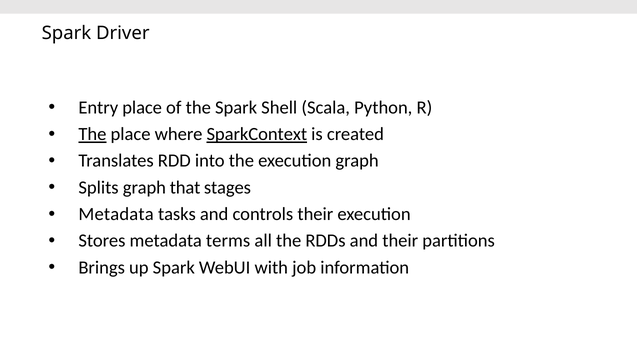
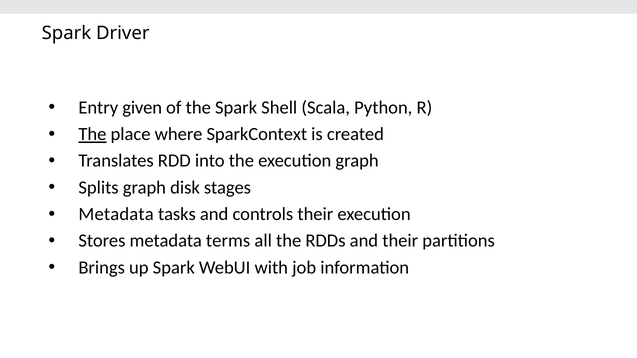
Entry place: place -> given
SparkContext underline: present -> none
that: that -> disk
